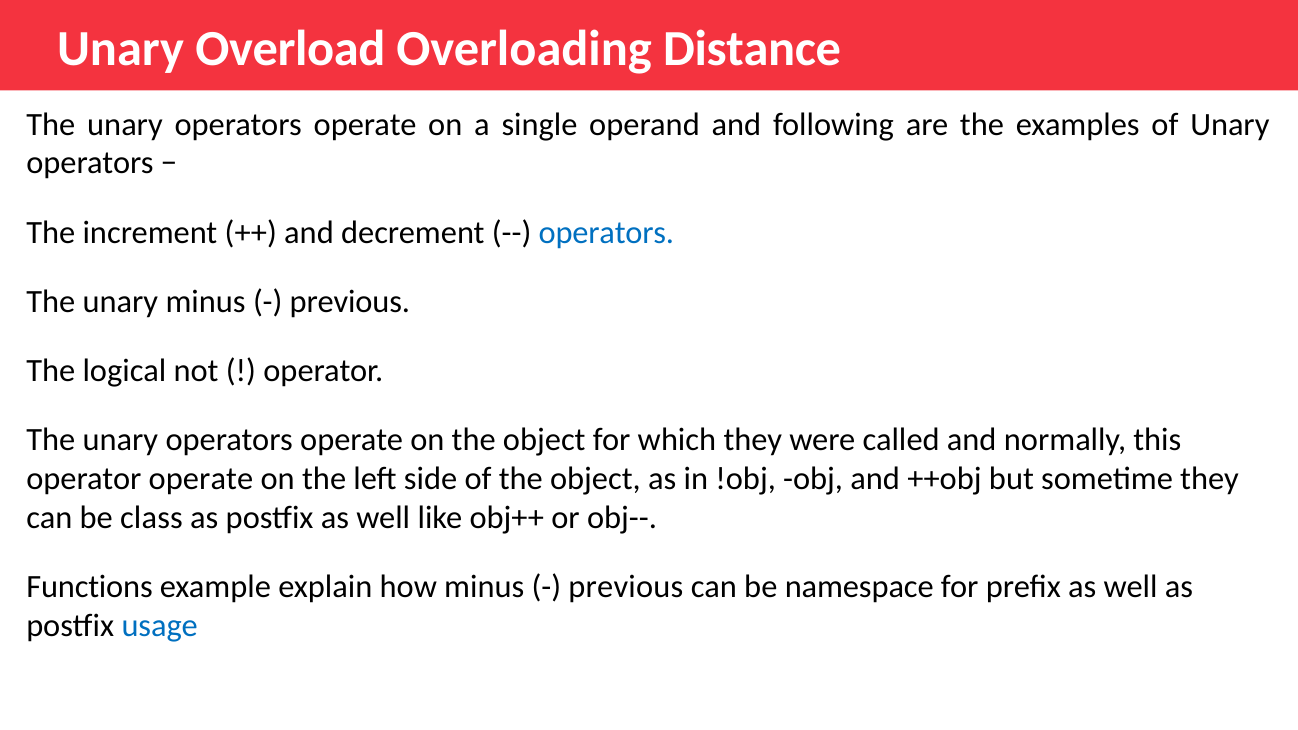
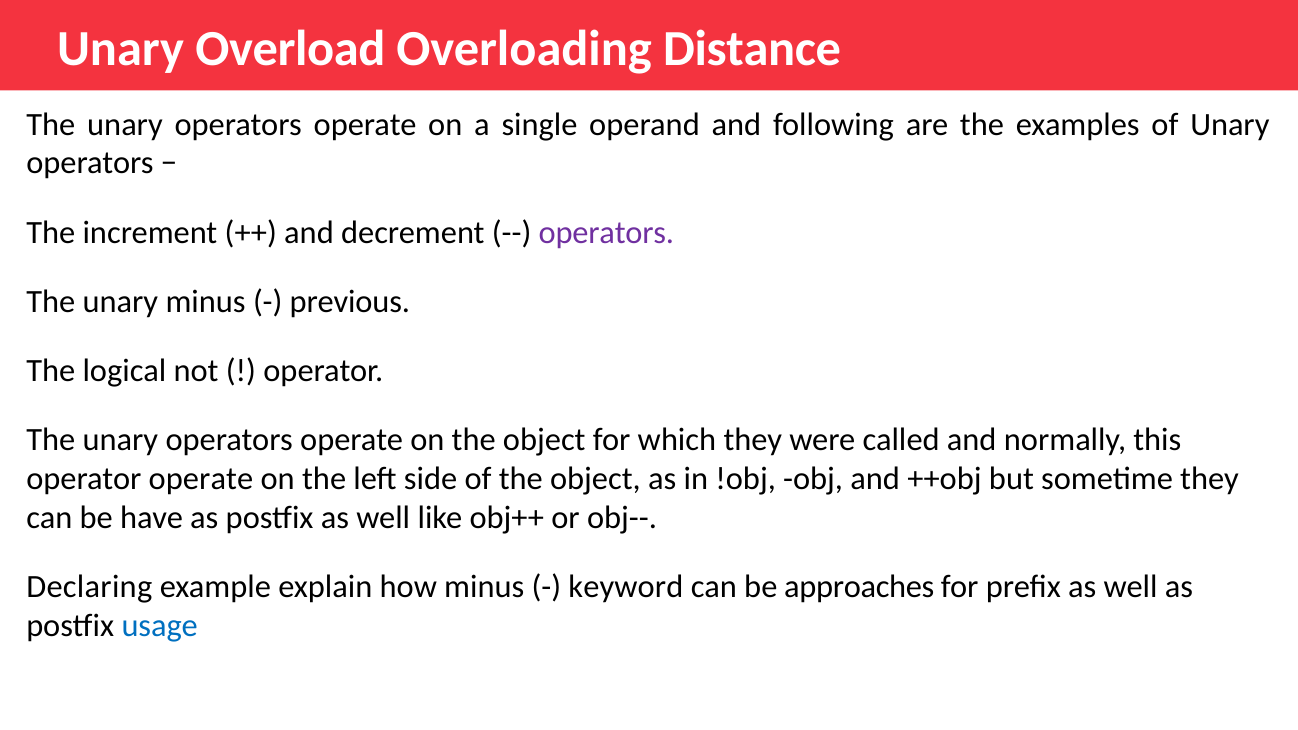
operators at (606, 233) colour: blue -> purple
class: class -> have
Functions: Functions -> Declaring
previous at (626, 587): previous -> keyword
namespace: namespace -> approaches
